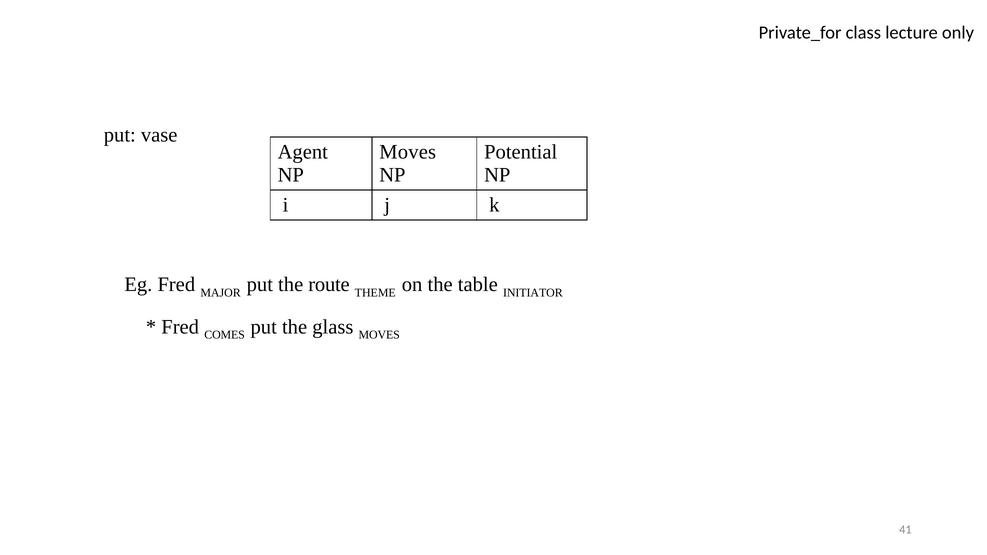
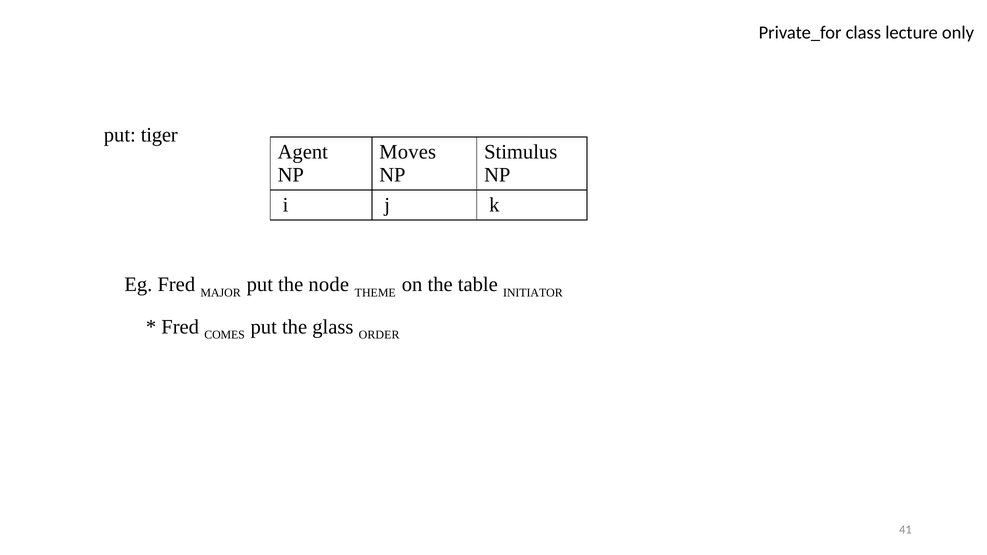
vase: vase -> tiger
Potential: Potential -> Stimulus
route: route -> node
glass MOVES: MOVES -> ORDER
